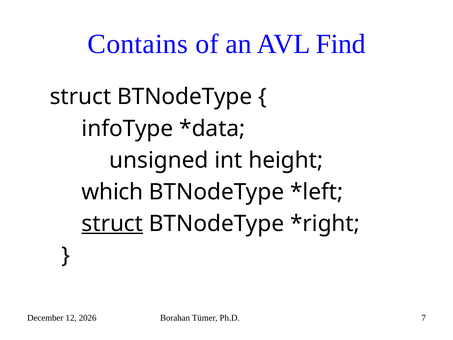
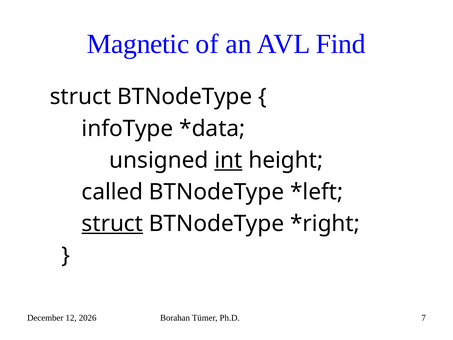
Contains: Contains -> Magnetic
int underline: none -> present
which: which -> called
